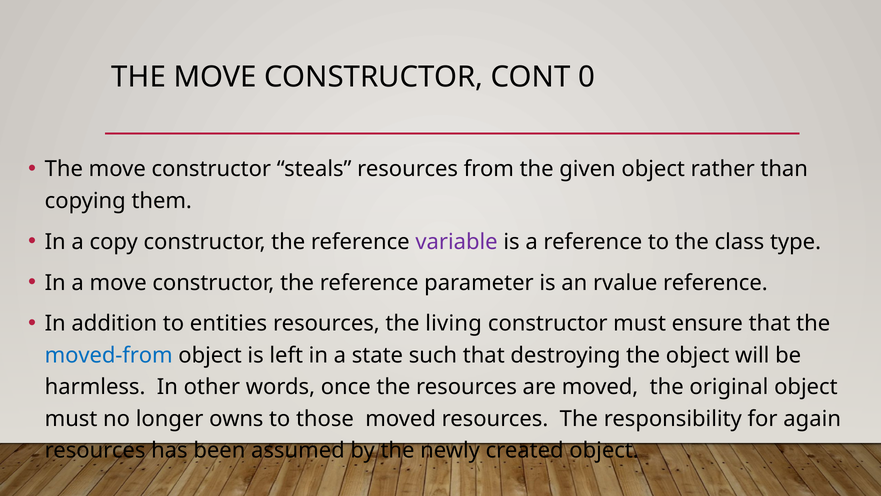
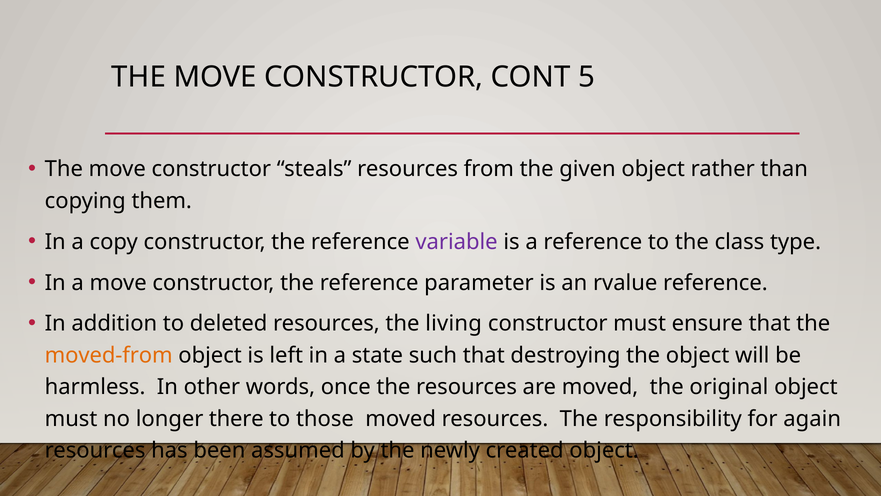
0: 0 -> 5
entities: entities -> deleted
moved-from colour: blue -> orange
owns: owns -> there
